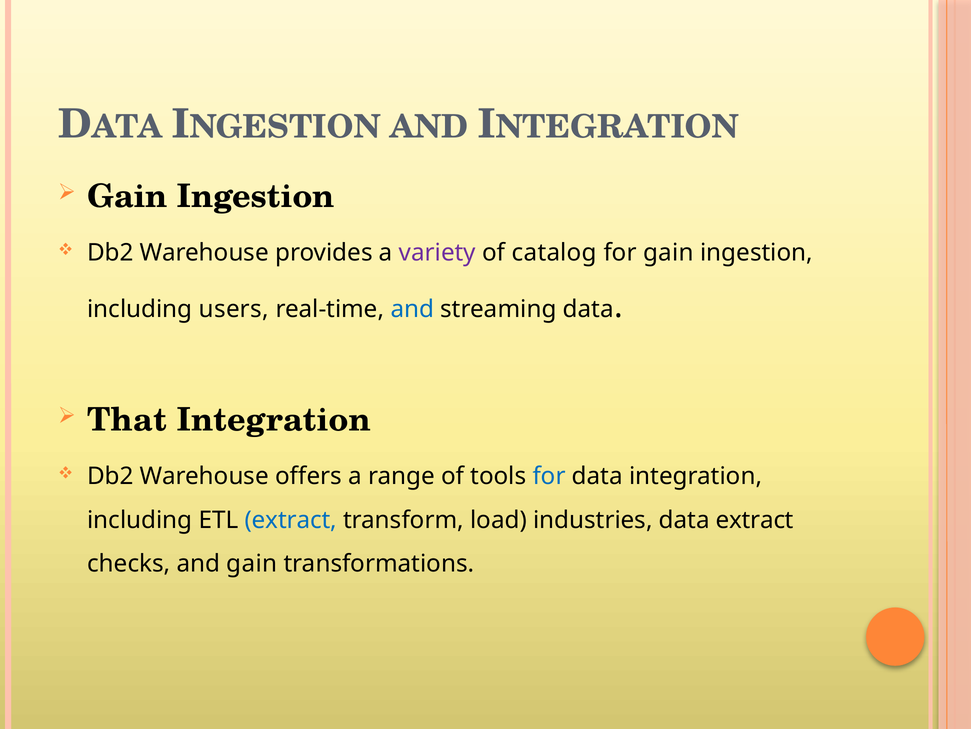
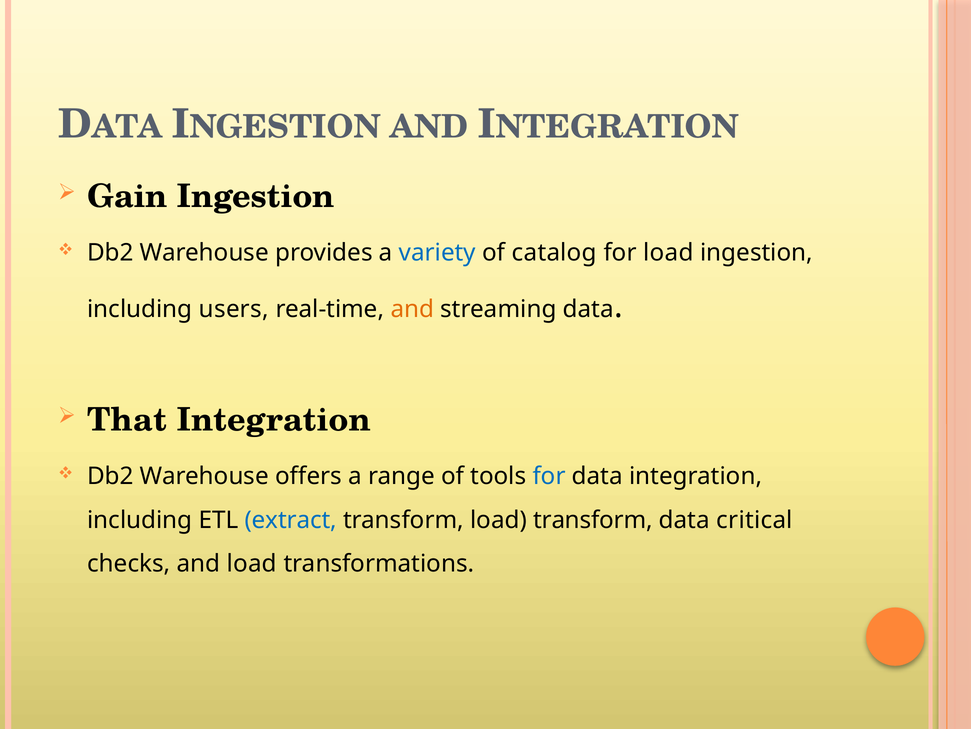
variety colour: purple -> blue
for gain: gain -> load
and at (412, 309) colour: blue -> orange
load industries: industries -> transform
data extract: extract -> critical
and gain: gain -> load
